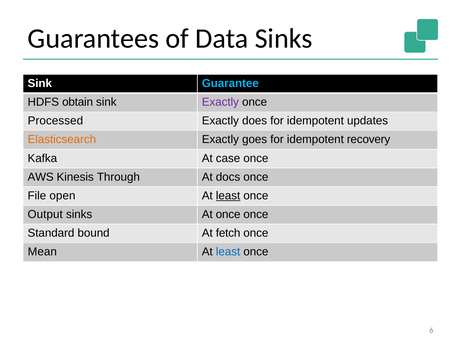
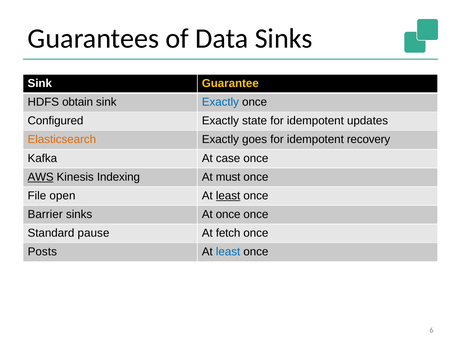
Guarantee colour: light blue -> yellow
Exactly at (220, 102) colour: purple -> blue
Processed: Processed -> Configured
does: does -> state
AWS underline: none -> present
Through: Through -> Indexing
docs: docs -> must
Output: Output -> Barrier
bound: bound -> pause
Mean: Mean -> Posts
